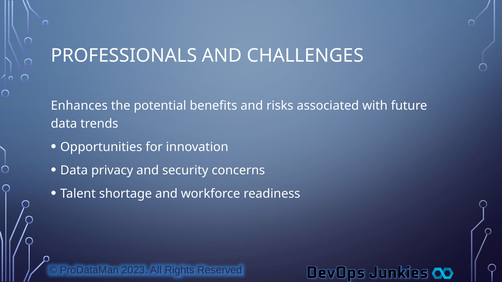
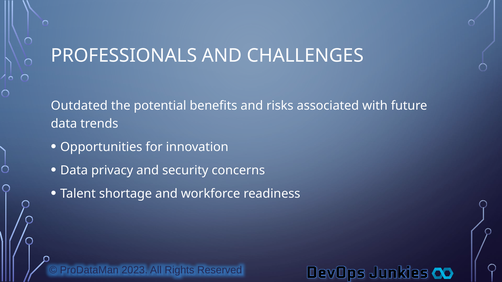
Enhances: Enhances -> Outdated
